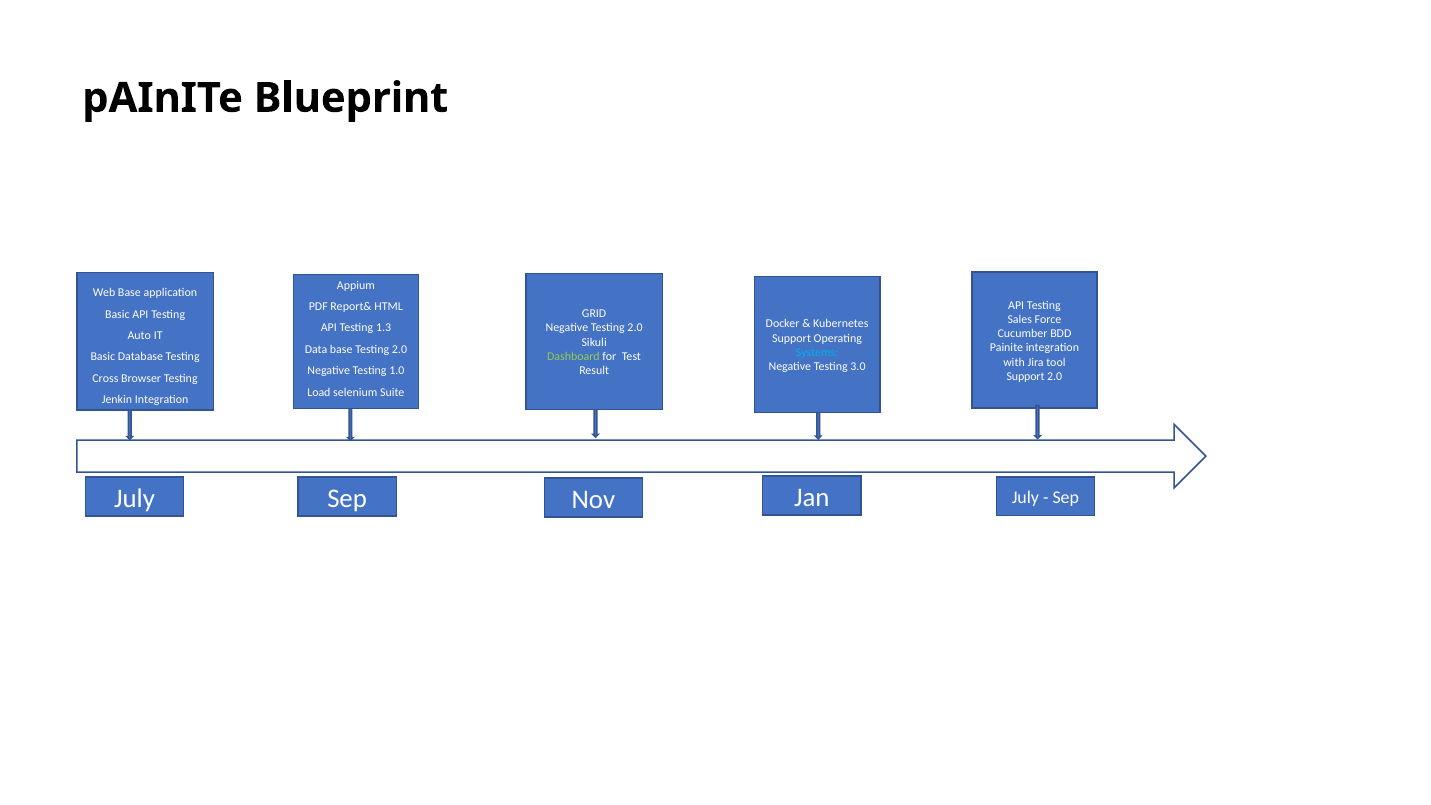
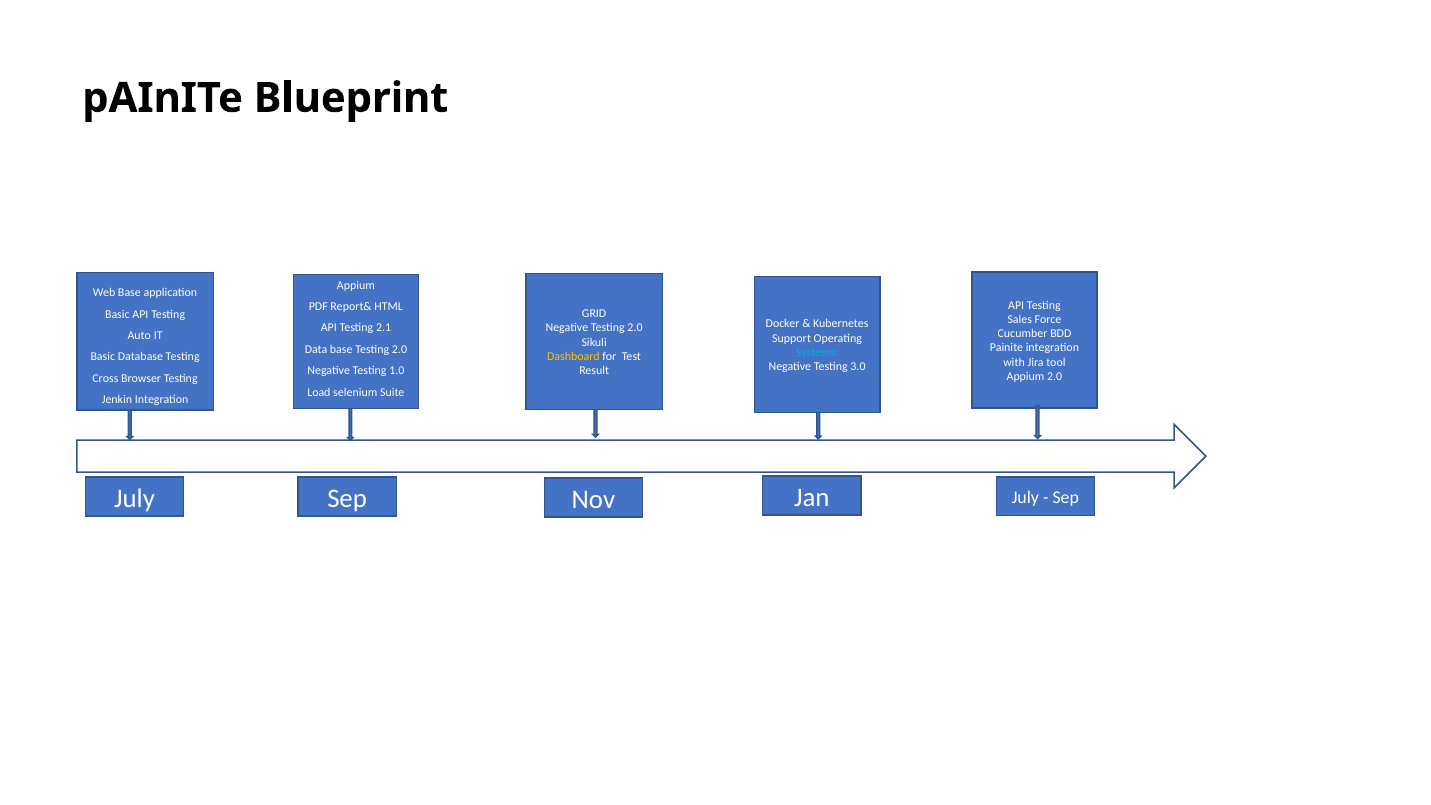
1.3: 1.3 -> 2.1
Dashboard colour: light green -> yellow
Support at (1026, 377): Support -> Appium
